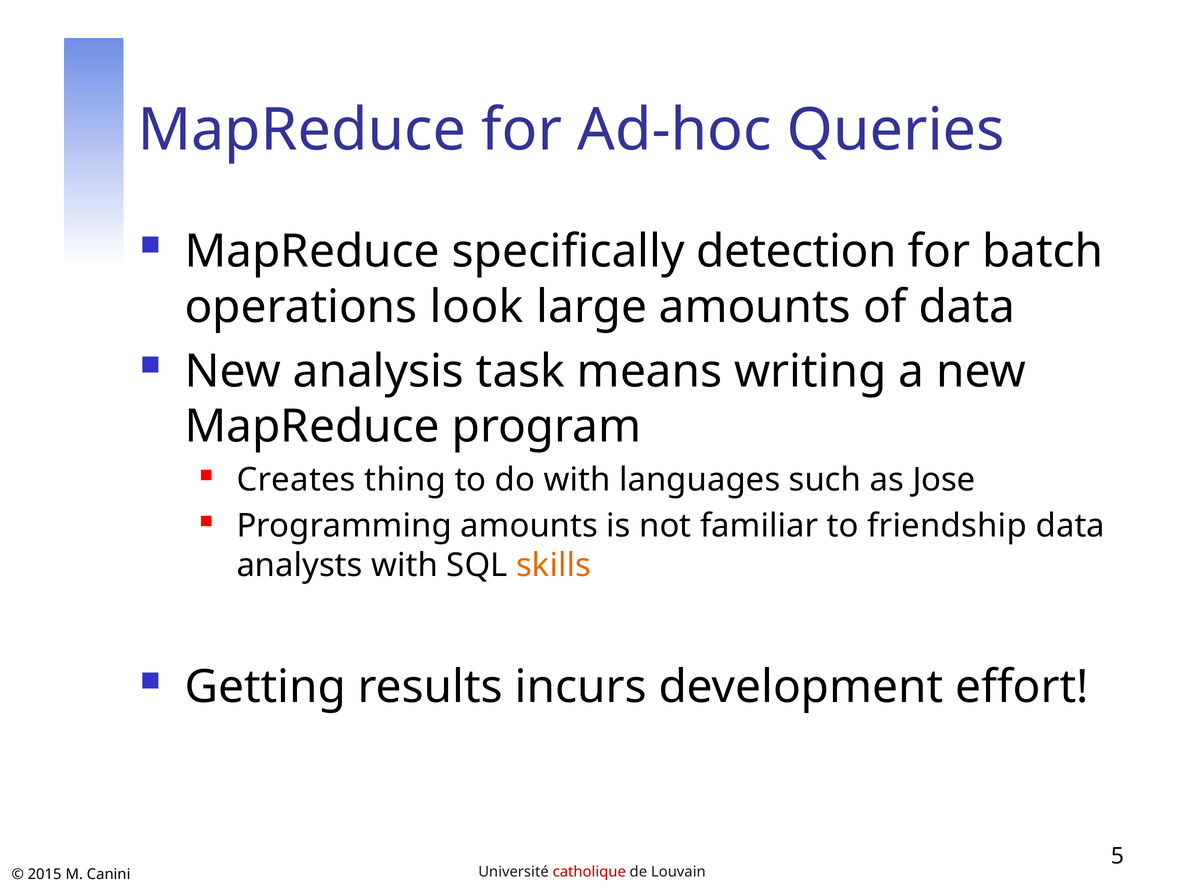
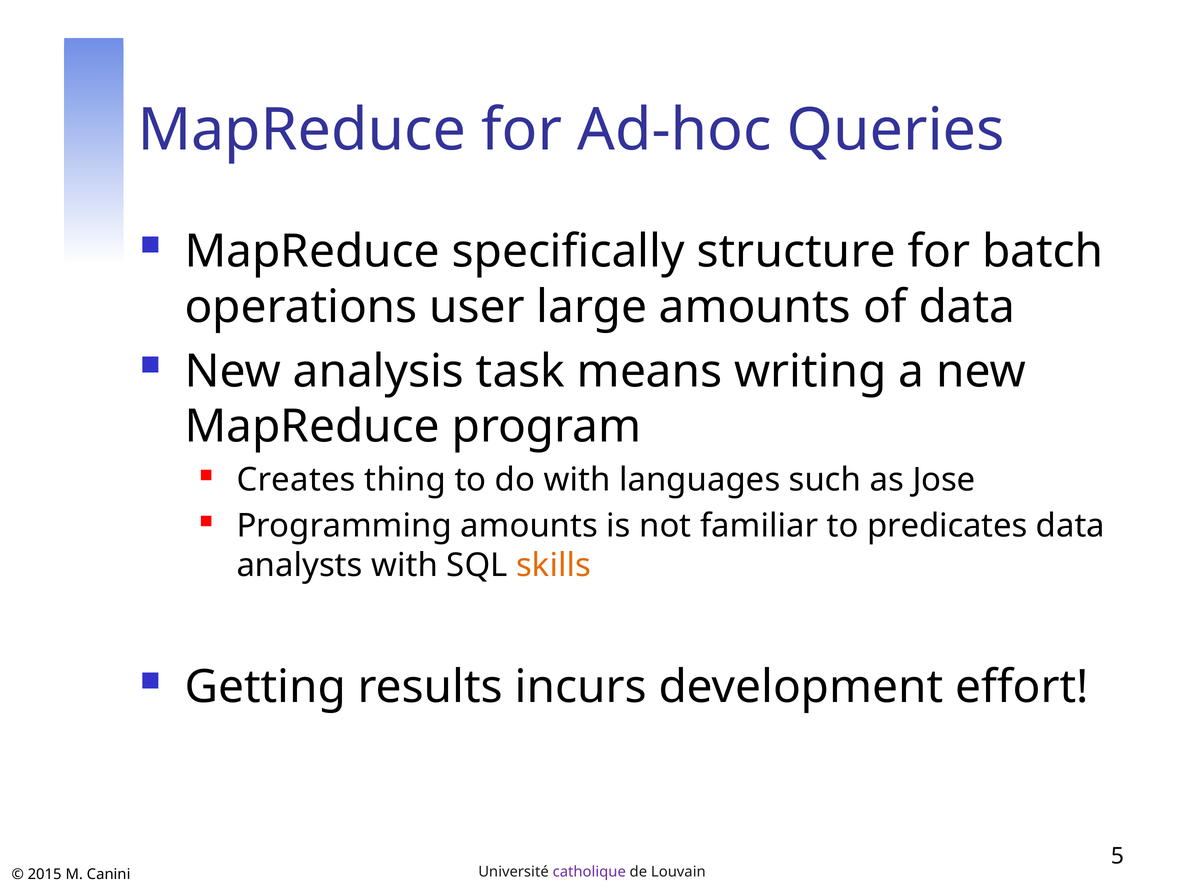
detection: detection -> structure
look: look -> user
friendship: friendship -> predicates
catholique colour: red -> purple
